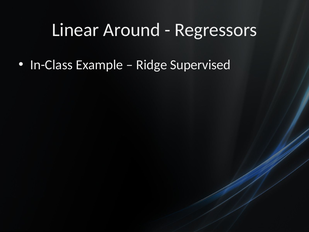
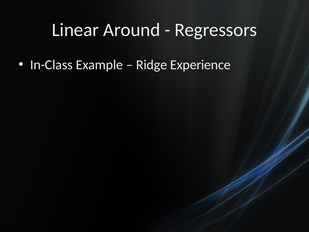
Supervised: Supervised -> Experience
